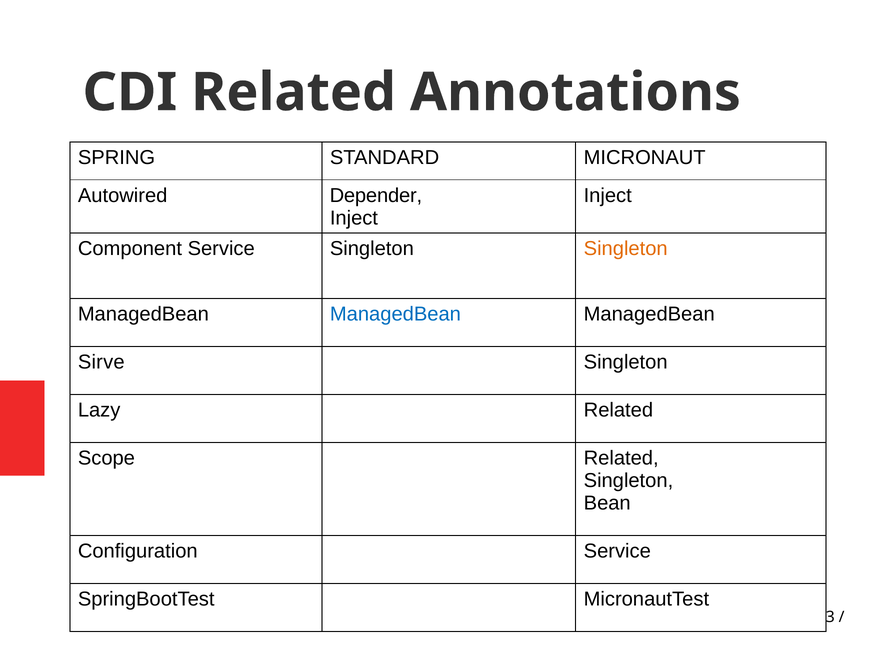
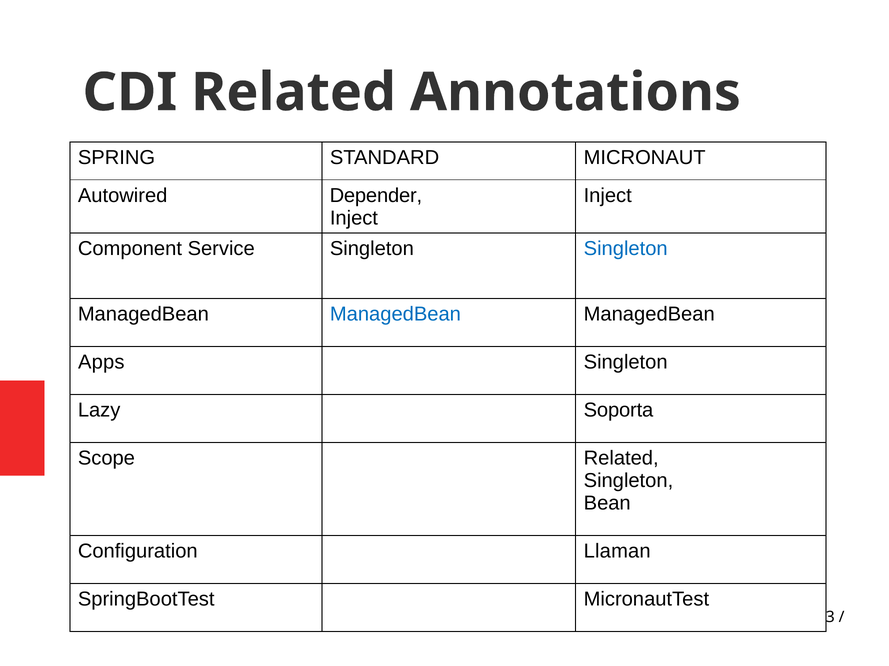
Singleton at (626, 249) colour: orange -> blue
Sirve: Sirve -> Apps
Lazy Related: Related -> Soporta
Configuration Service: Service -> Llaman
